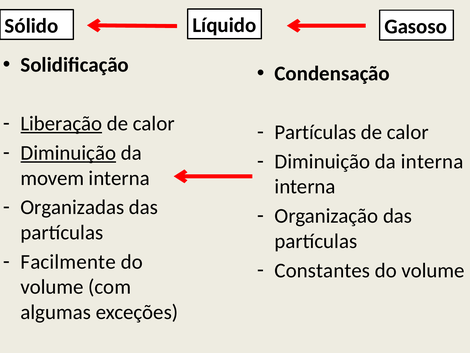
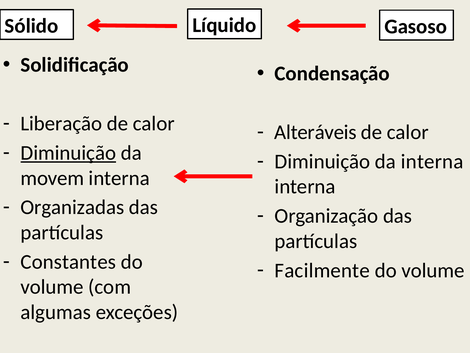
Liberação underline: present -> none
Partículas at (315, 132): Partículas -> Alteráveis
Facilmente: Facilmente -> Constantes
Constantes: Constantes -> Facilmente
